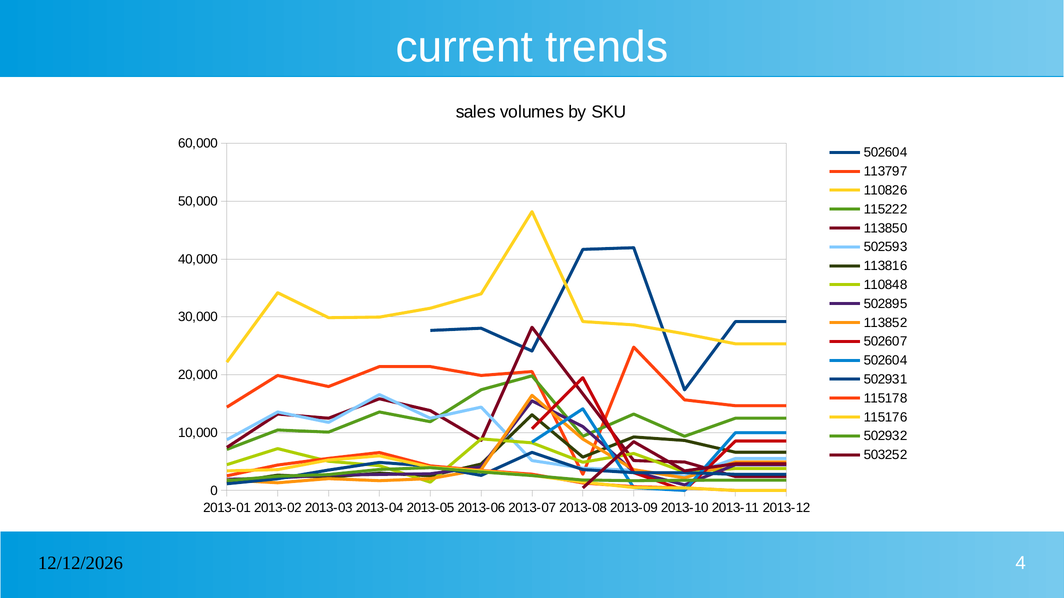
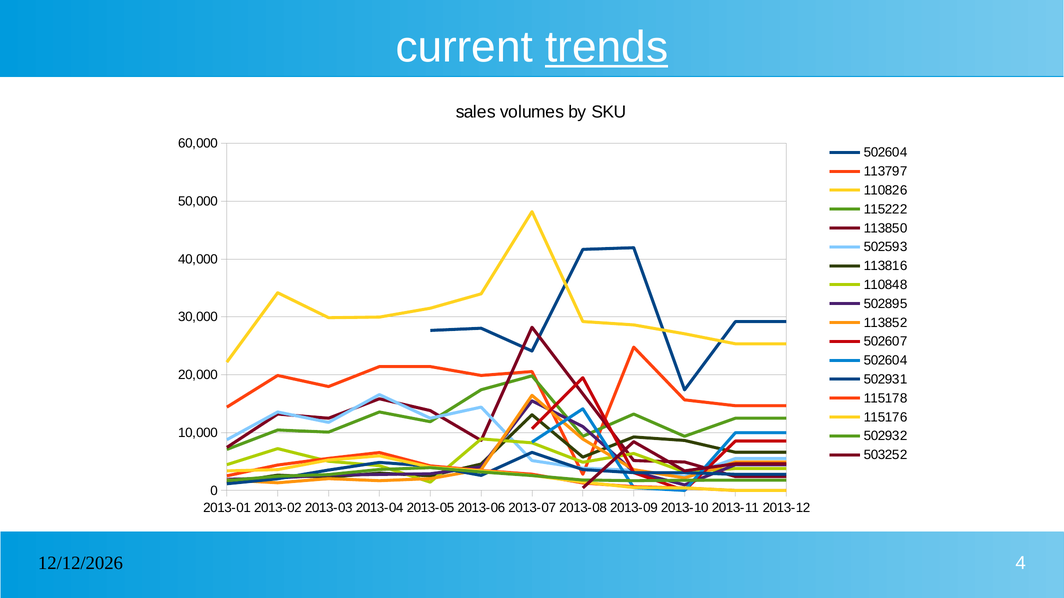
trends underline: none -> present
